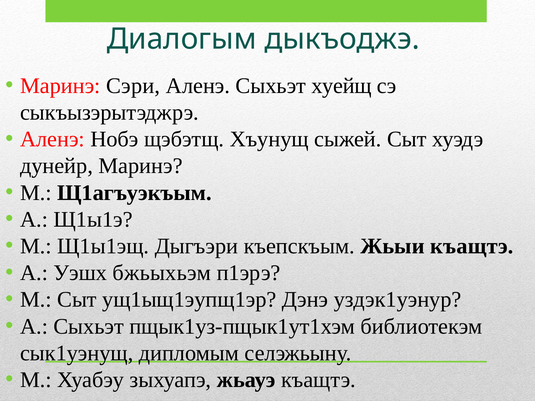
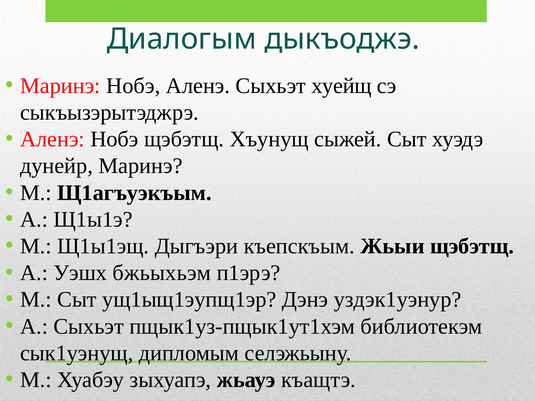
Маринэ Сэри: Сэри -> Нобэ
Жьыи къащтэ: къащтэ -> щэбэтщ
